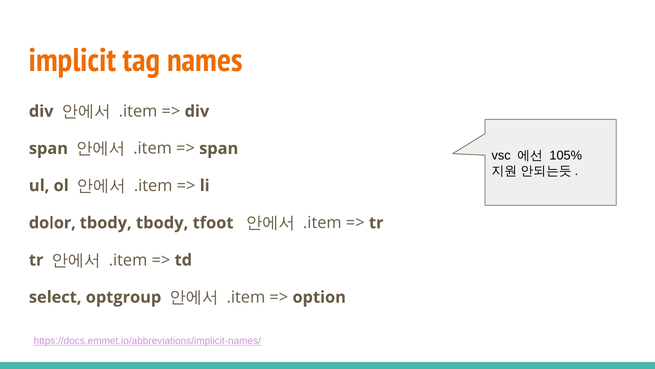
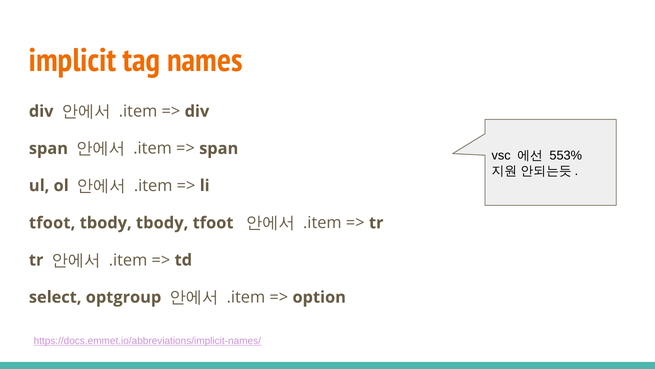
105%: 105% -> 553%
dolor at (52, 223): dolor -> tfoot
